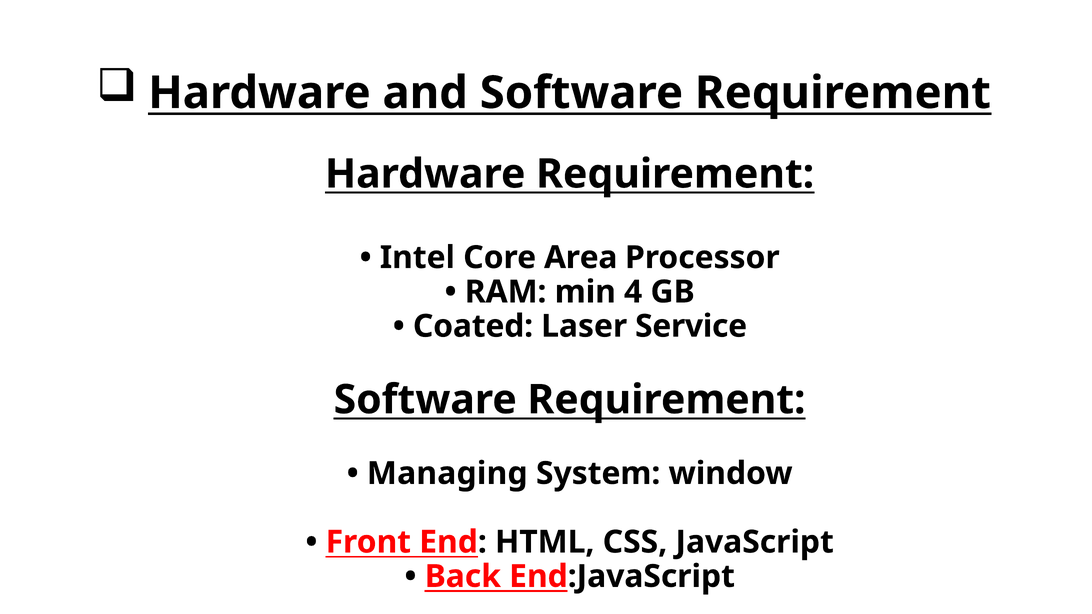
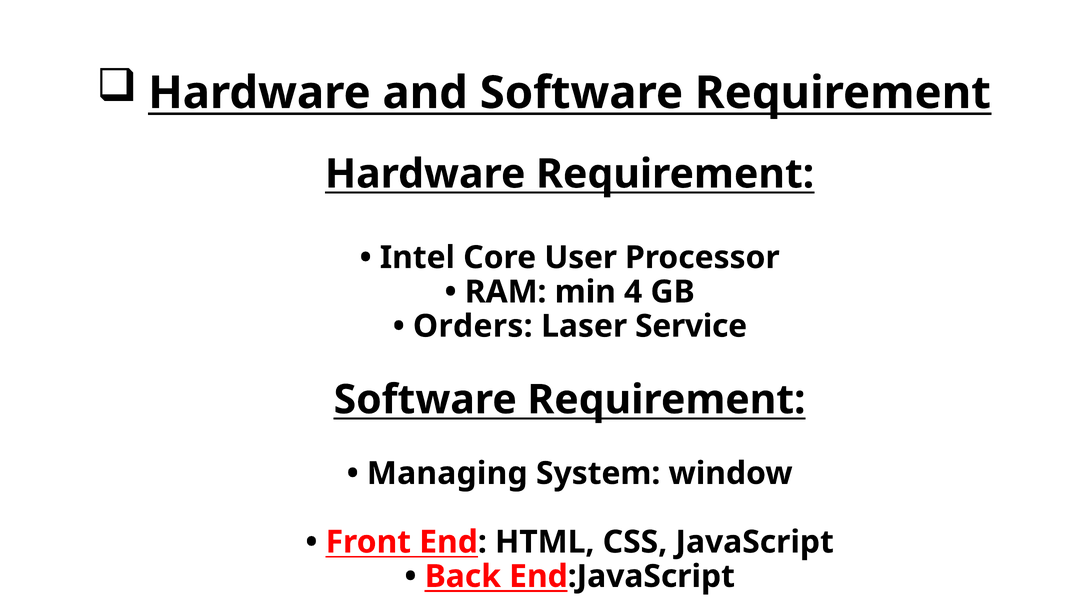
Area: Area -> User
Coated: Coated -> Orders
